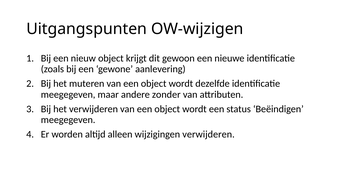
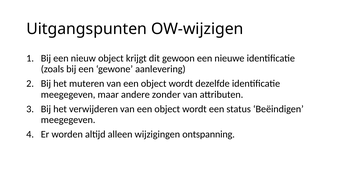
wijzigingen verwijderen: verwijderen -> ontspanning
